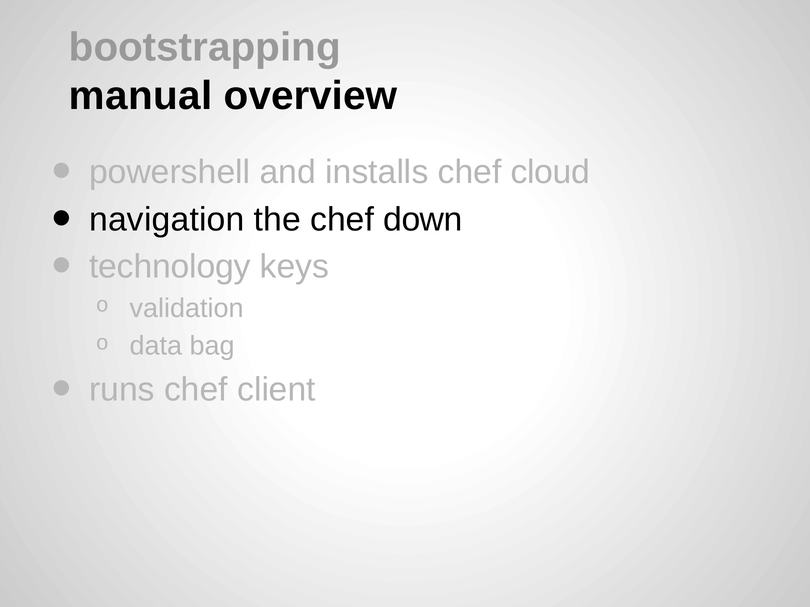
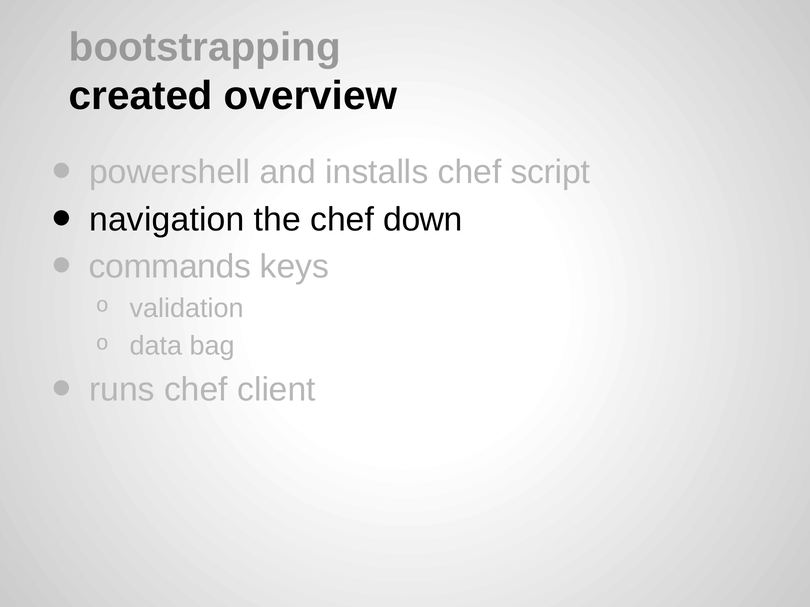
manual: manual -> created
cloud: cloud -> script
technology: technology -> commands
